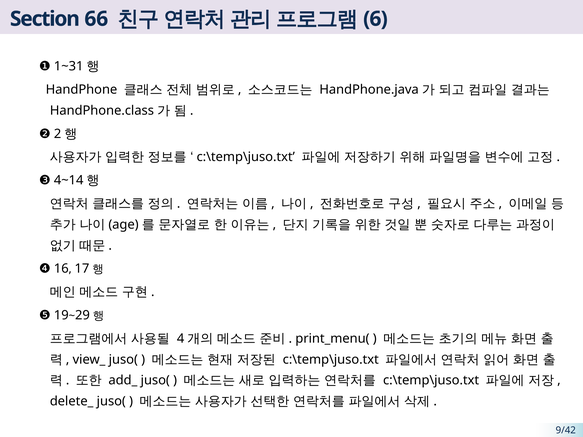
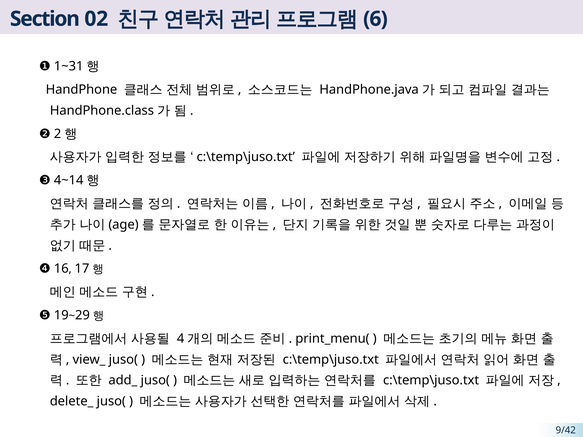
66: 66 -> 02
